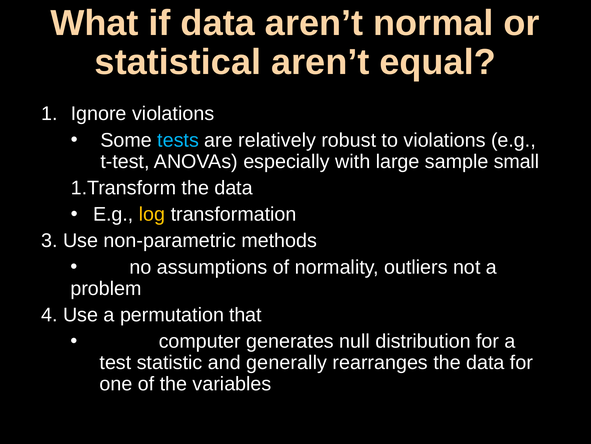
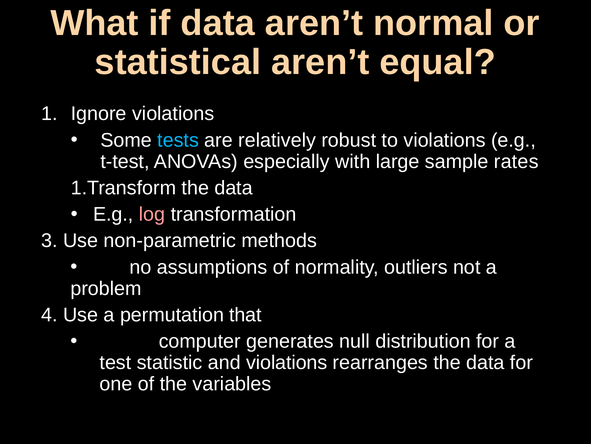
small: small -> rates
log colour: yellow -> pink
and generally: generally -> violations
